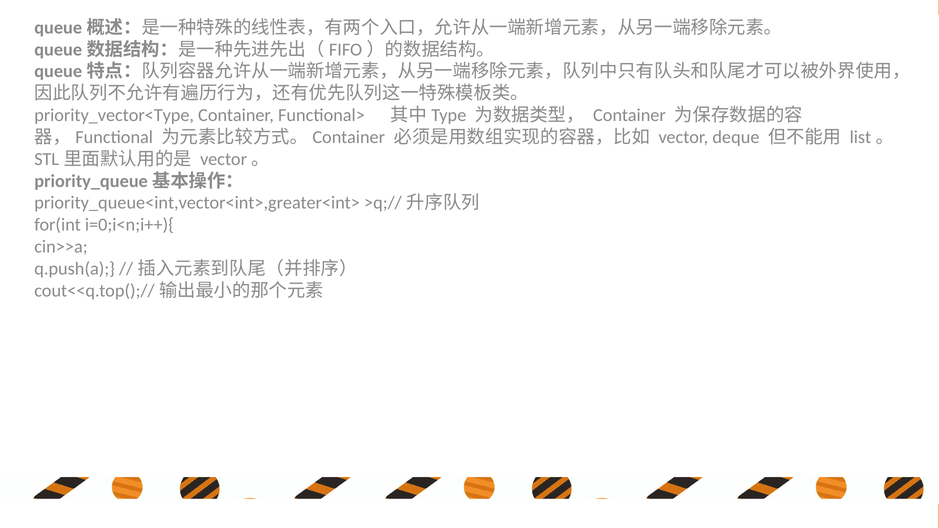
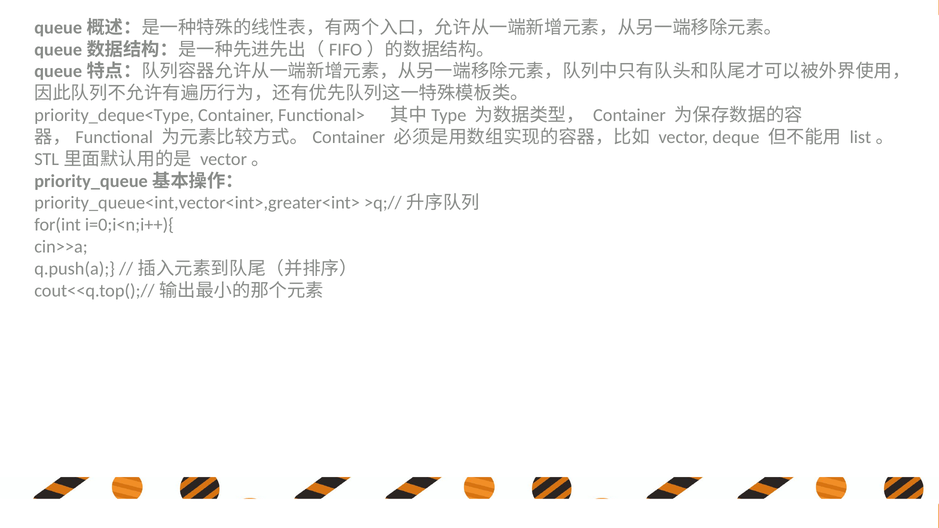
priority_vector<Type: priority_vector<Type -> priority_deque<Type
